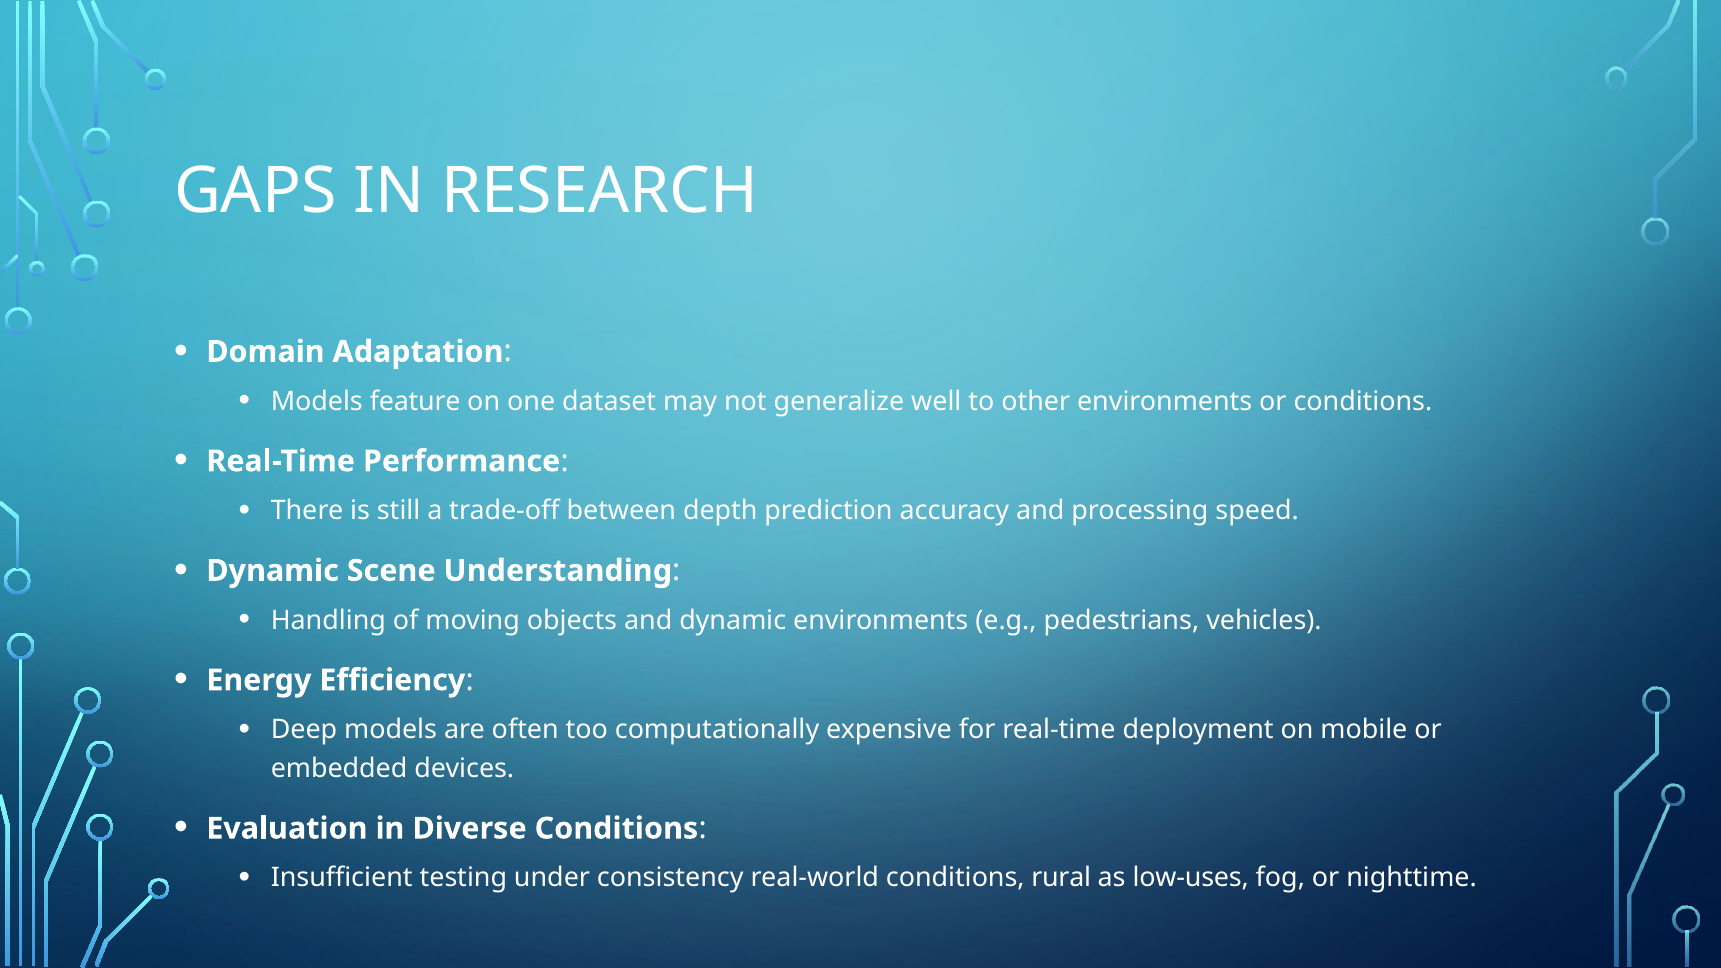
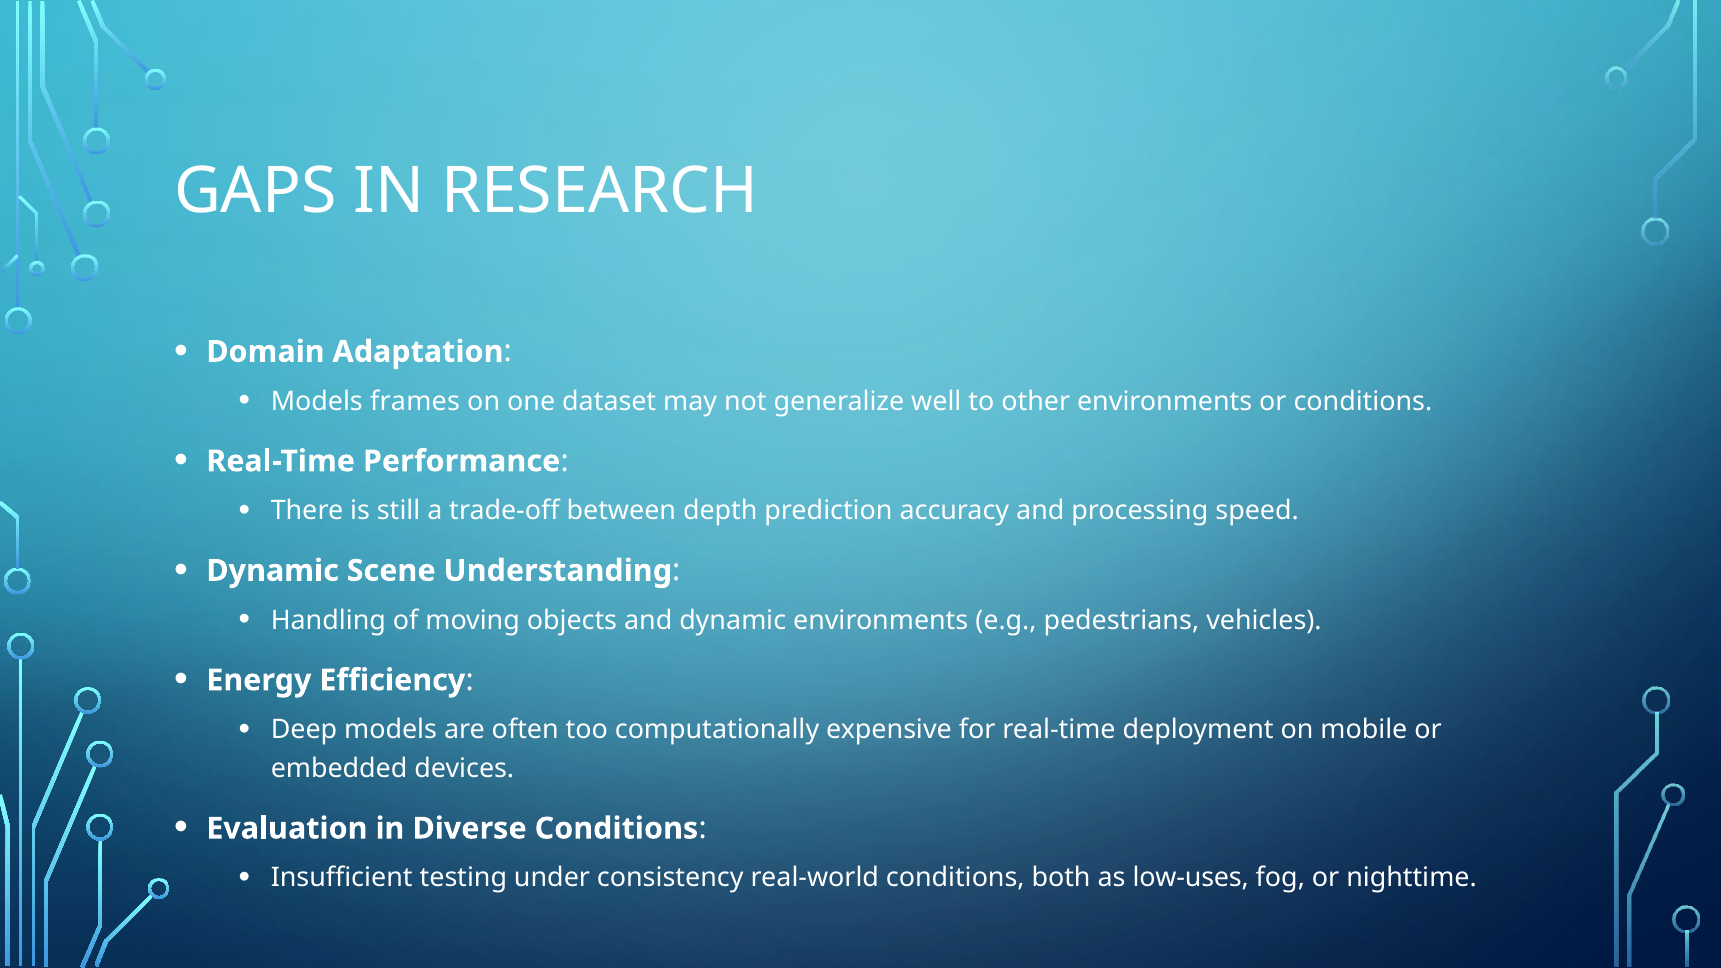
feature: feature -> frames
rural: rural -> both
